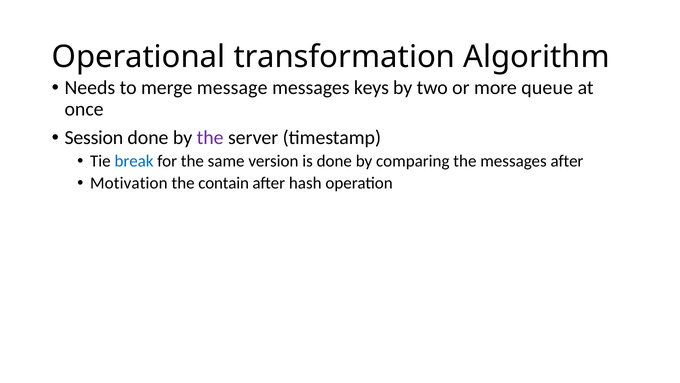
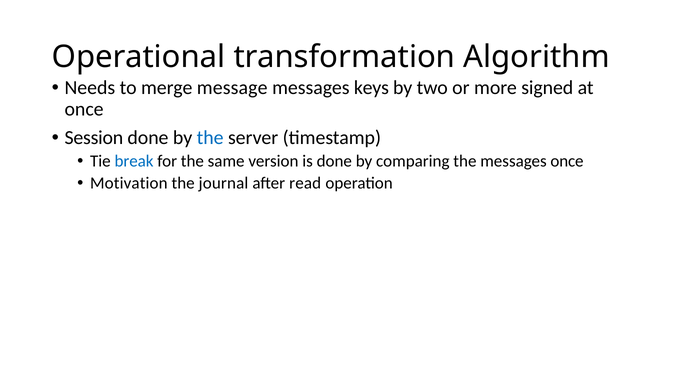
queue: queue -> signed
the at (210, 138) colour: purple -> blue
messages after: after -> once
contain: contain -> journal
hash: hash -> read
